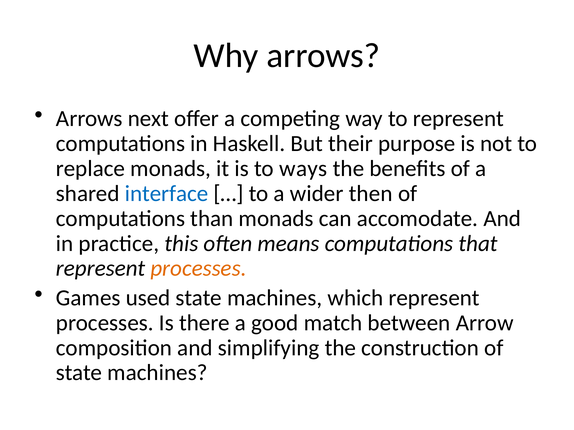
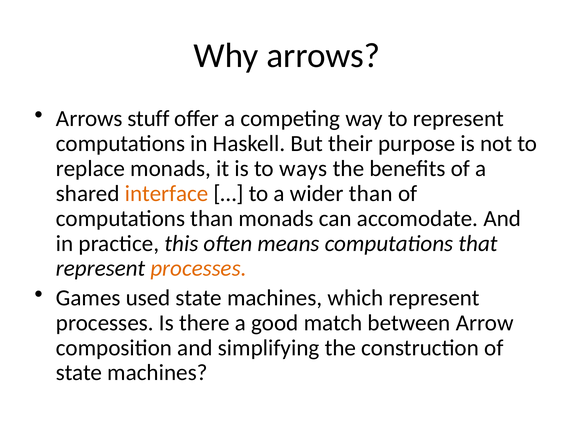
next: next -> stuff
interface colour: blue -> orange
wider then: then -> than
